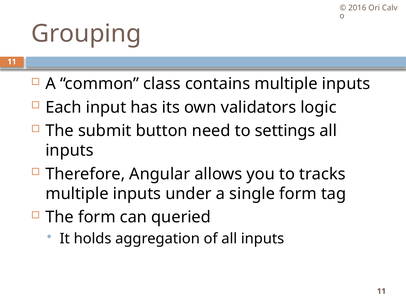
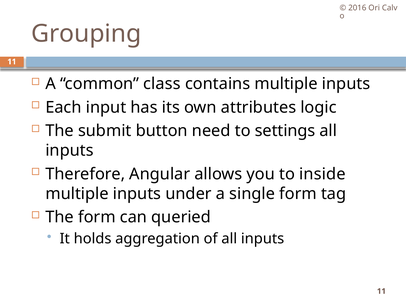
validators: validators -> attributes
tracks: tracks -> inside
